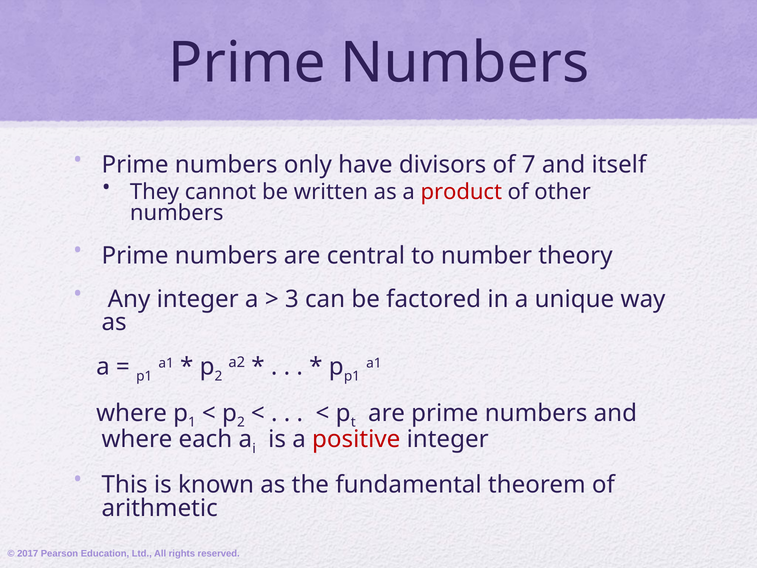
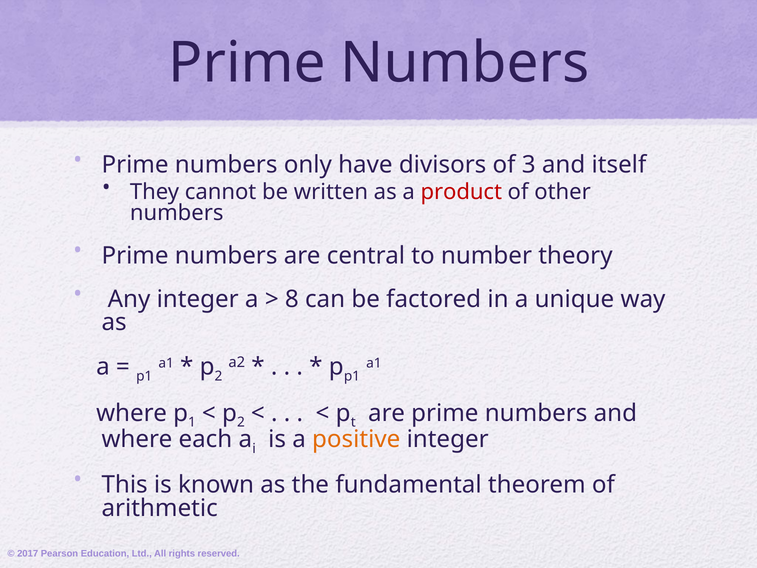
7: 7 -> 3
3: 3 -> 8
positive colour: red -> orange
